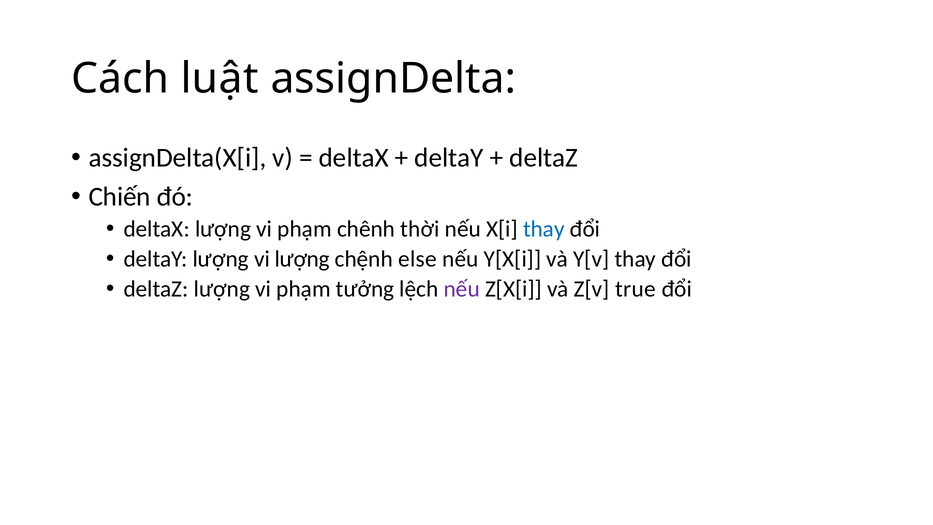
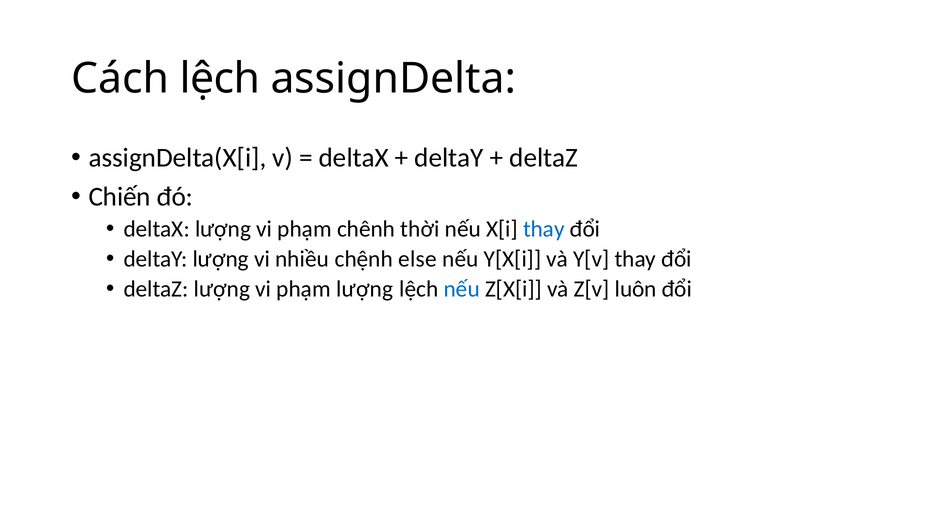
Cách luật: luật -> lệch
vi lượng: lượng -> nhiều
phạm tưởng: tưởng -> lượng
nếu at (462, 289) colour: purple -> blue
true: true -> luôn
